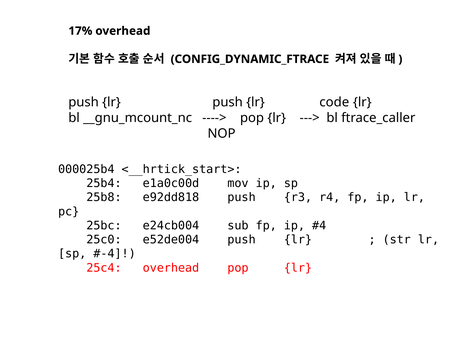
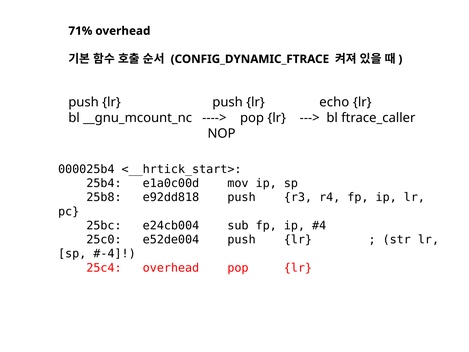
17%: 17% -> 71%
code: code -> echo
